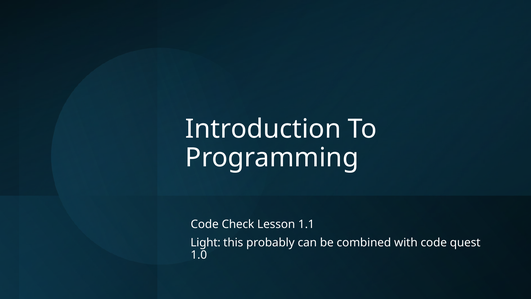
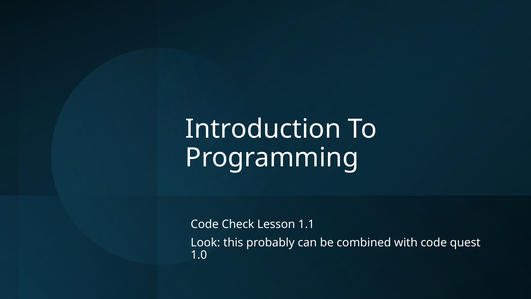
Light: Light -> Look
